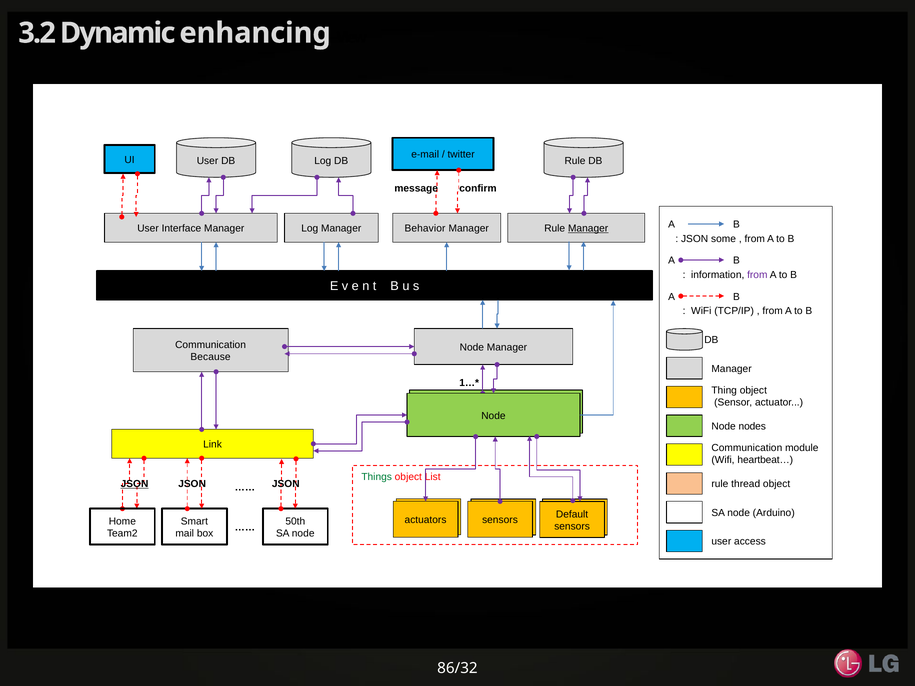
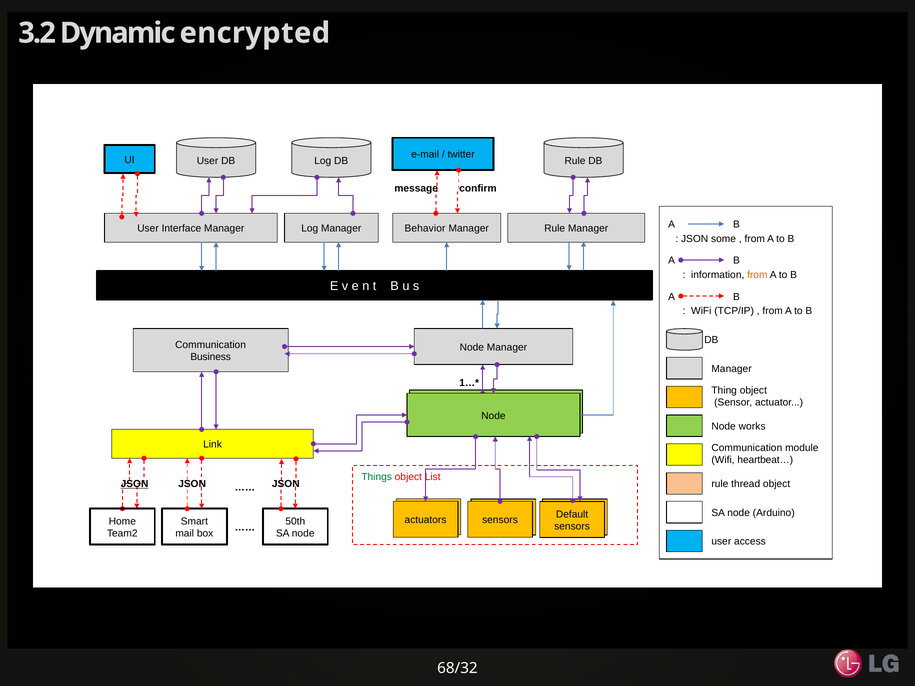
enhancing: enhancing -> encrypted
Manager at (588, 229) underline: present -> none
from at (757, 275) colour: purple -> orange
Because: Because -> Business
nodes: nodes -> works
86/32: 86/32 -> 68/32
